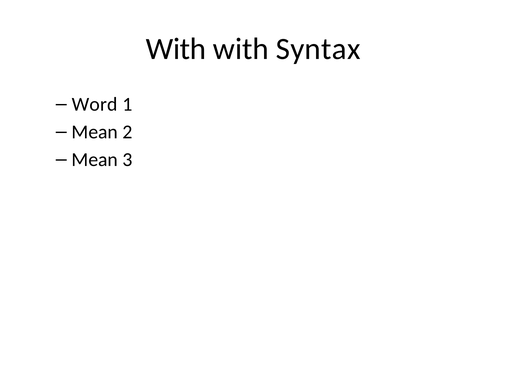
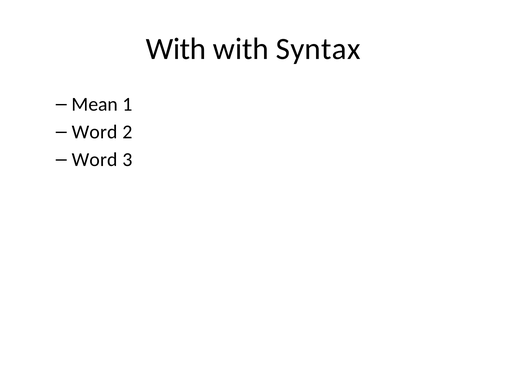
Word: Word -> Mean
Mean at (95, 132): Mean -> Word
Mean at (95, 160): Mean -> Word
